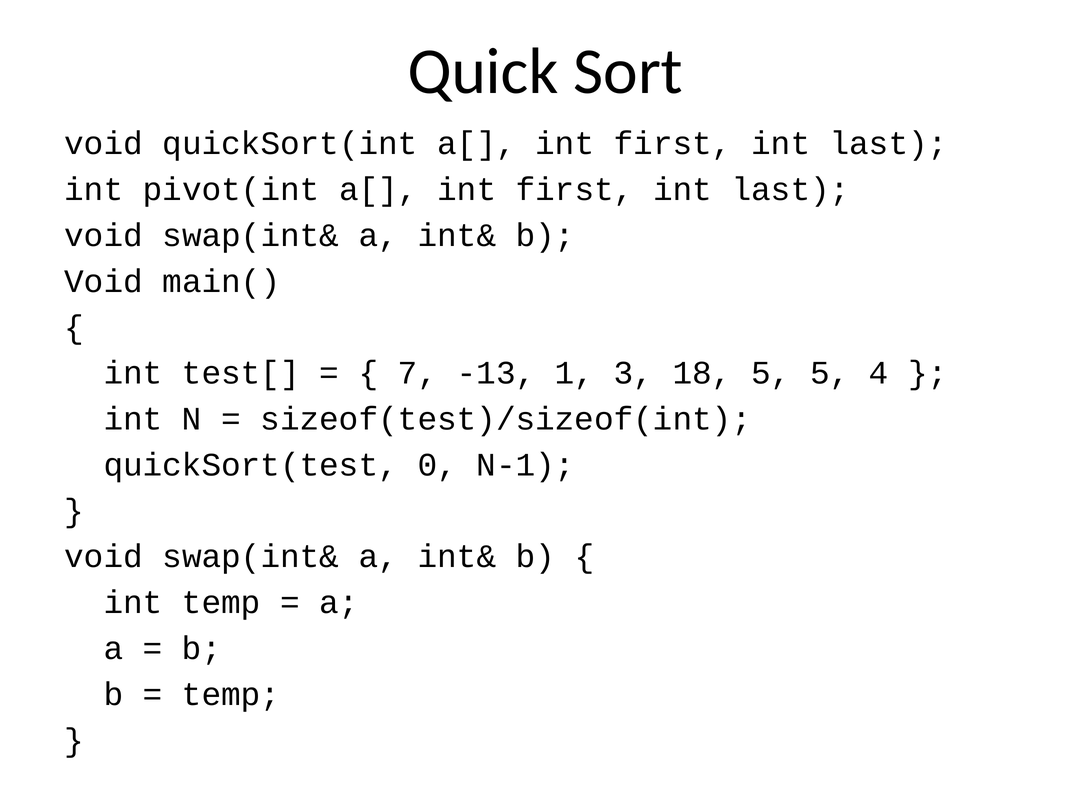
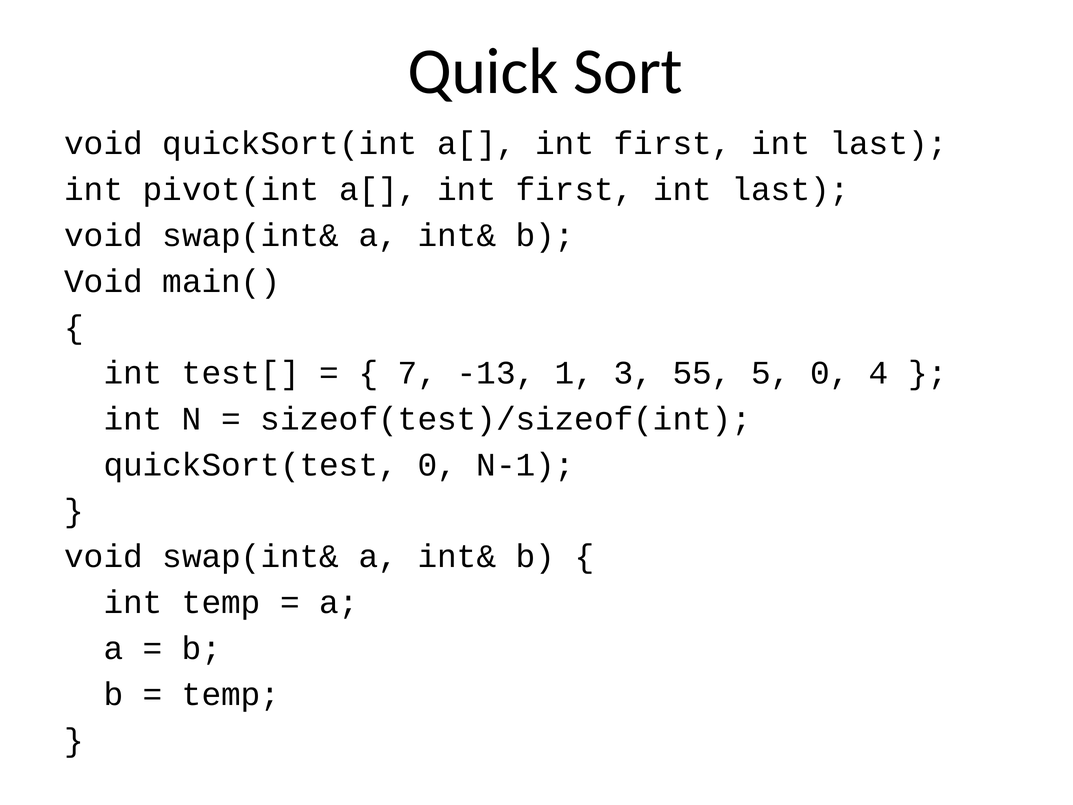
18: 18 -> 55
5 5: 5 -> 0
